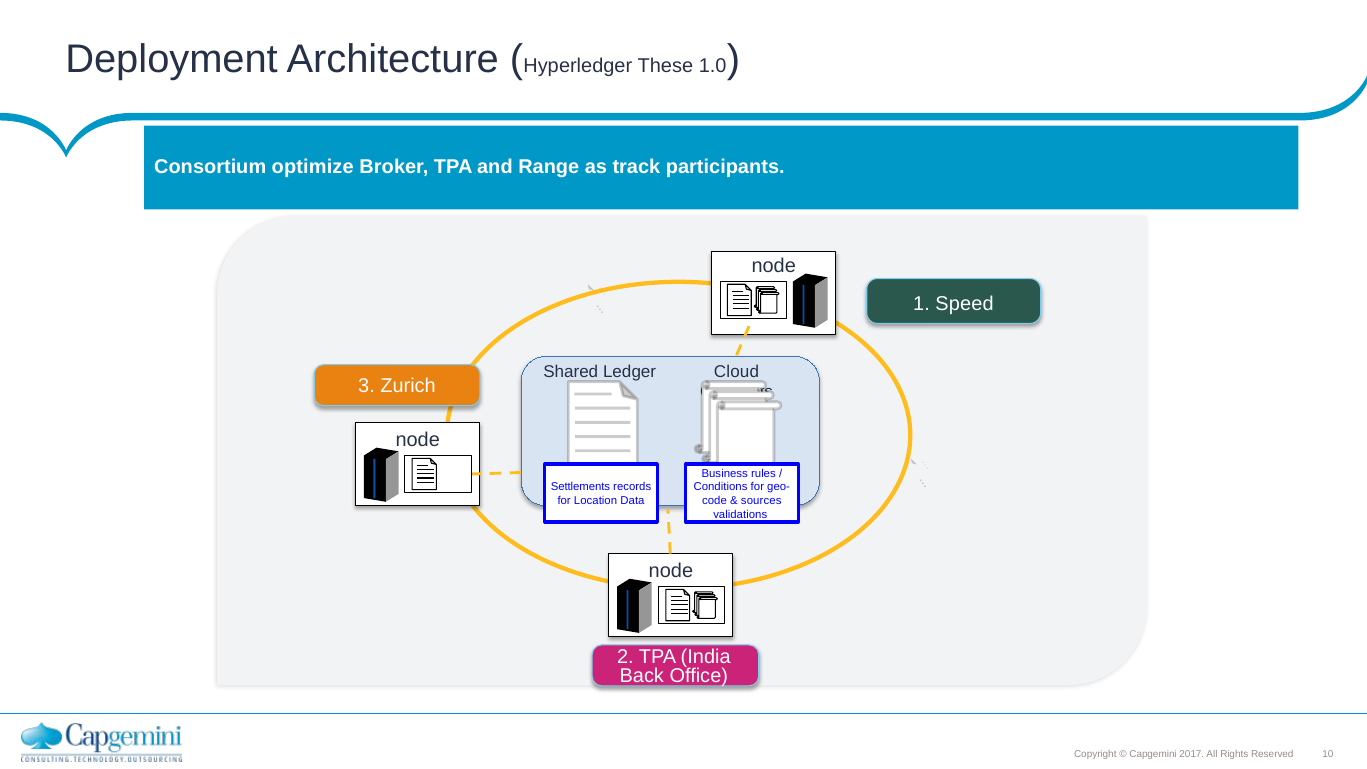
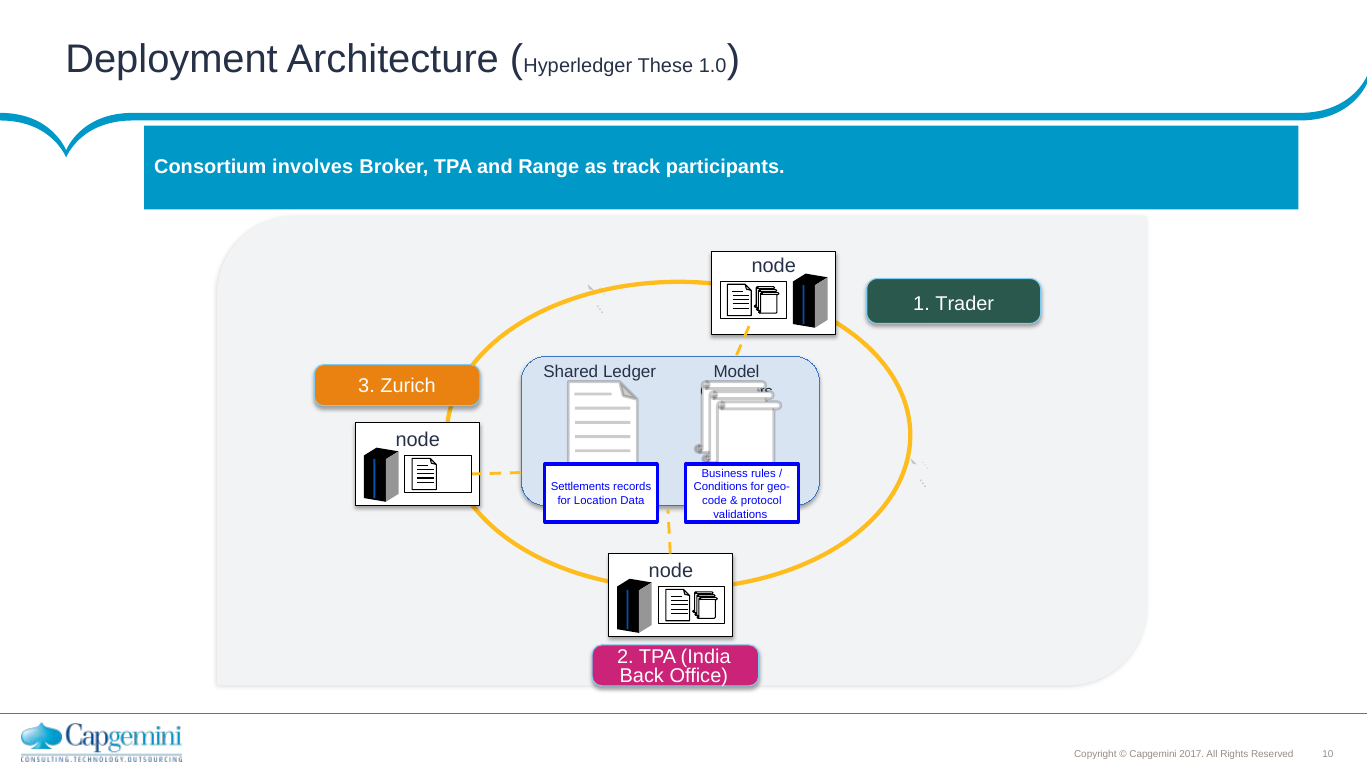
optimize: optimize -> involves
Speed: Speed -> Trader
Cloud: Cloud -> Model
sources: sources -> protocol
